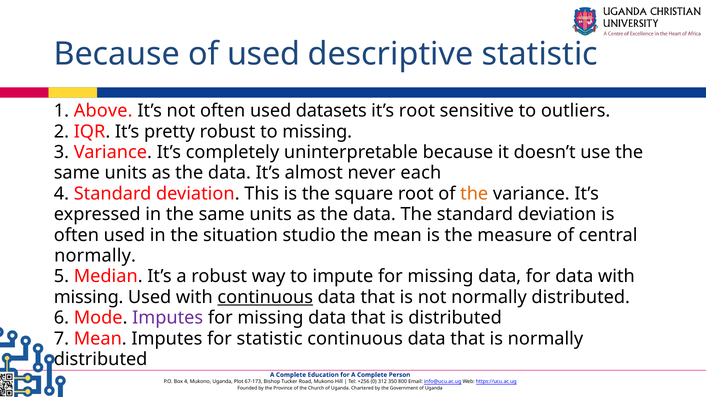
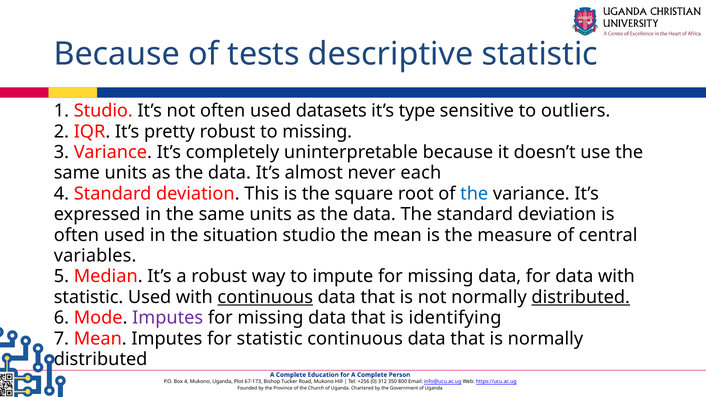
of used: used -> tests
1 Above: Above -> Studio
it’s root: root -> type
the at (474, 194) colour: orange -> blue
normally at (95, 256): normally -> variables
missing at (89, 297): missing -> statistic
distributed at (581, 297) underline: none -> present
is distributed: distributed -> identifying
